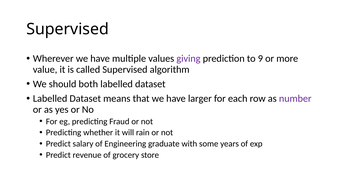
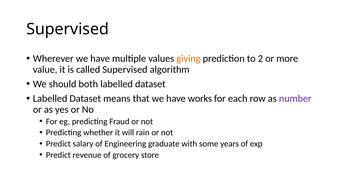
giving colour: purple -> orange
9: 9 -> 2
larger: larger -> works
